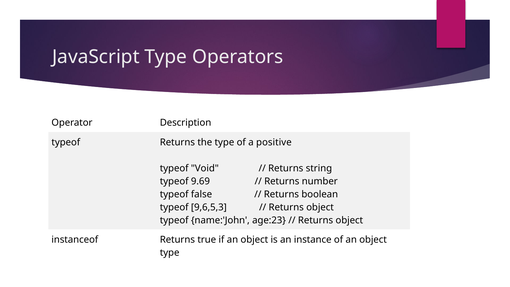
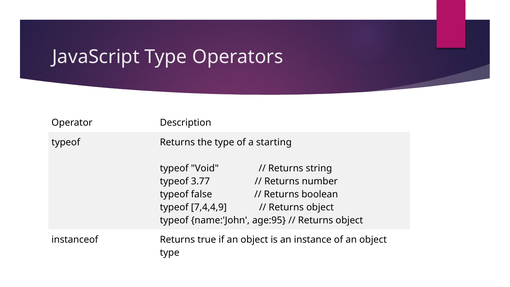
positive: positive -> starting
9.69: 9.69 -> 3.77
9,6,5,3: 9,6,5,3 -> 7,4,4,9
age:23: age:23 -> age:95
